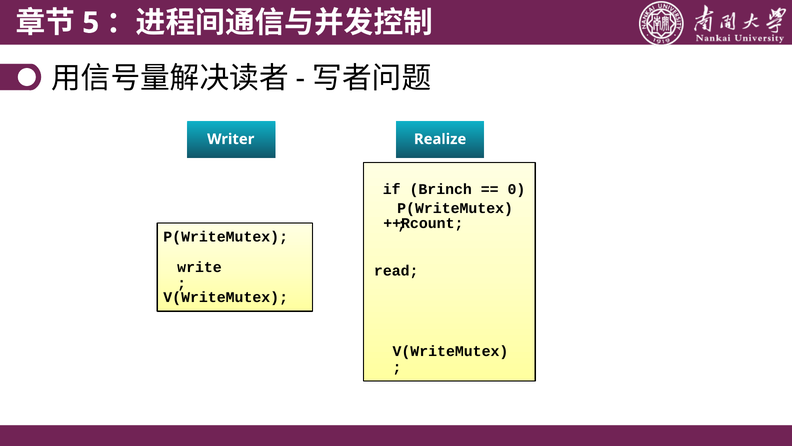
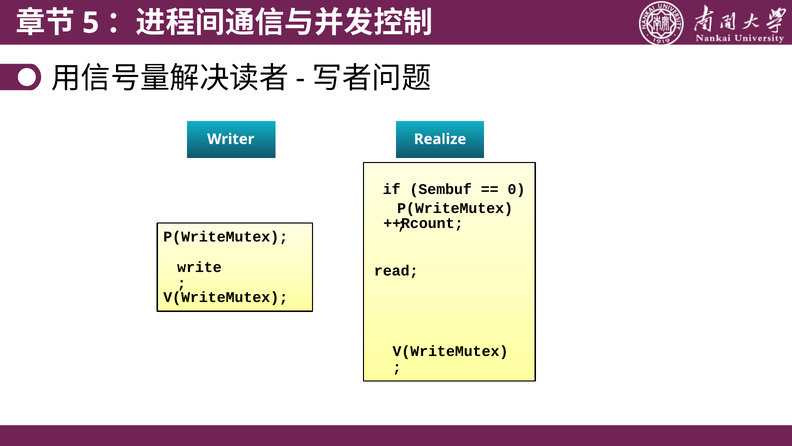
Brinch: Brinch -> Sembuf
